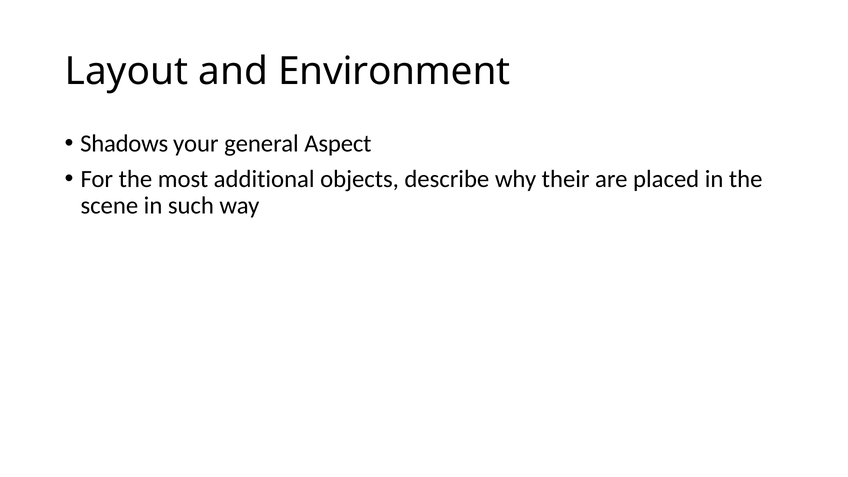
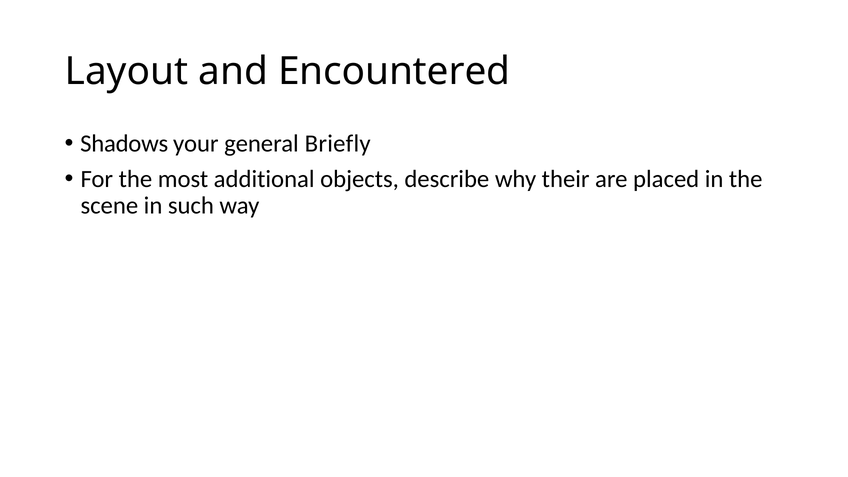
Environment: Environment -> Encountered
Aspect: Aspect -> Briefly
